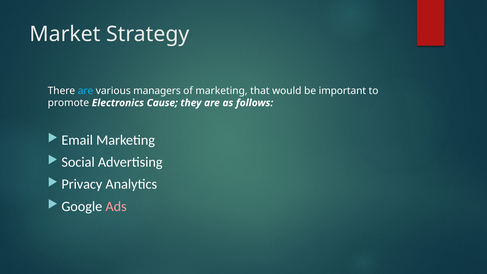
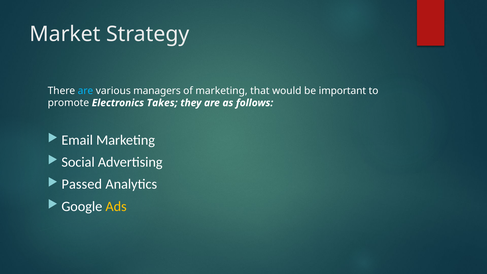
Cause: Cause -> Takes
Privacy: Privacy -> Passed
Ads colour: pink -> yellow
